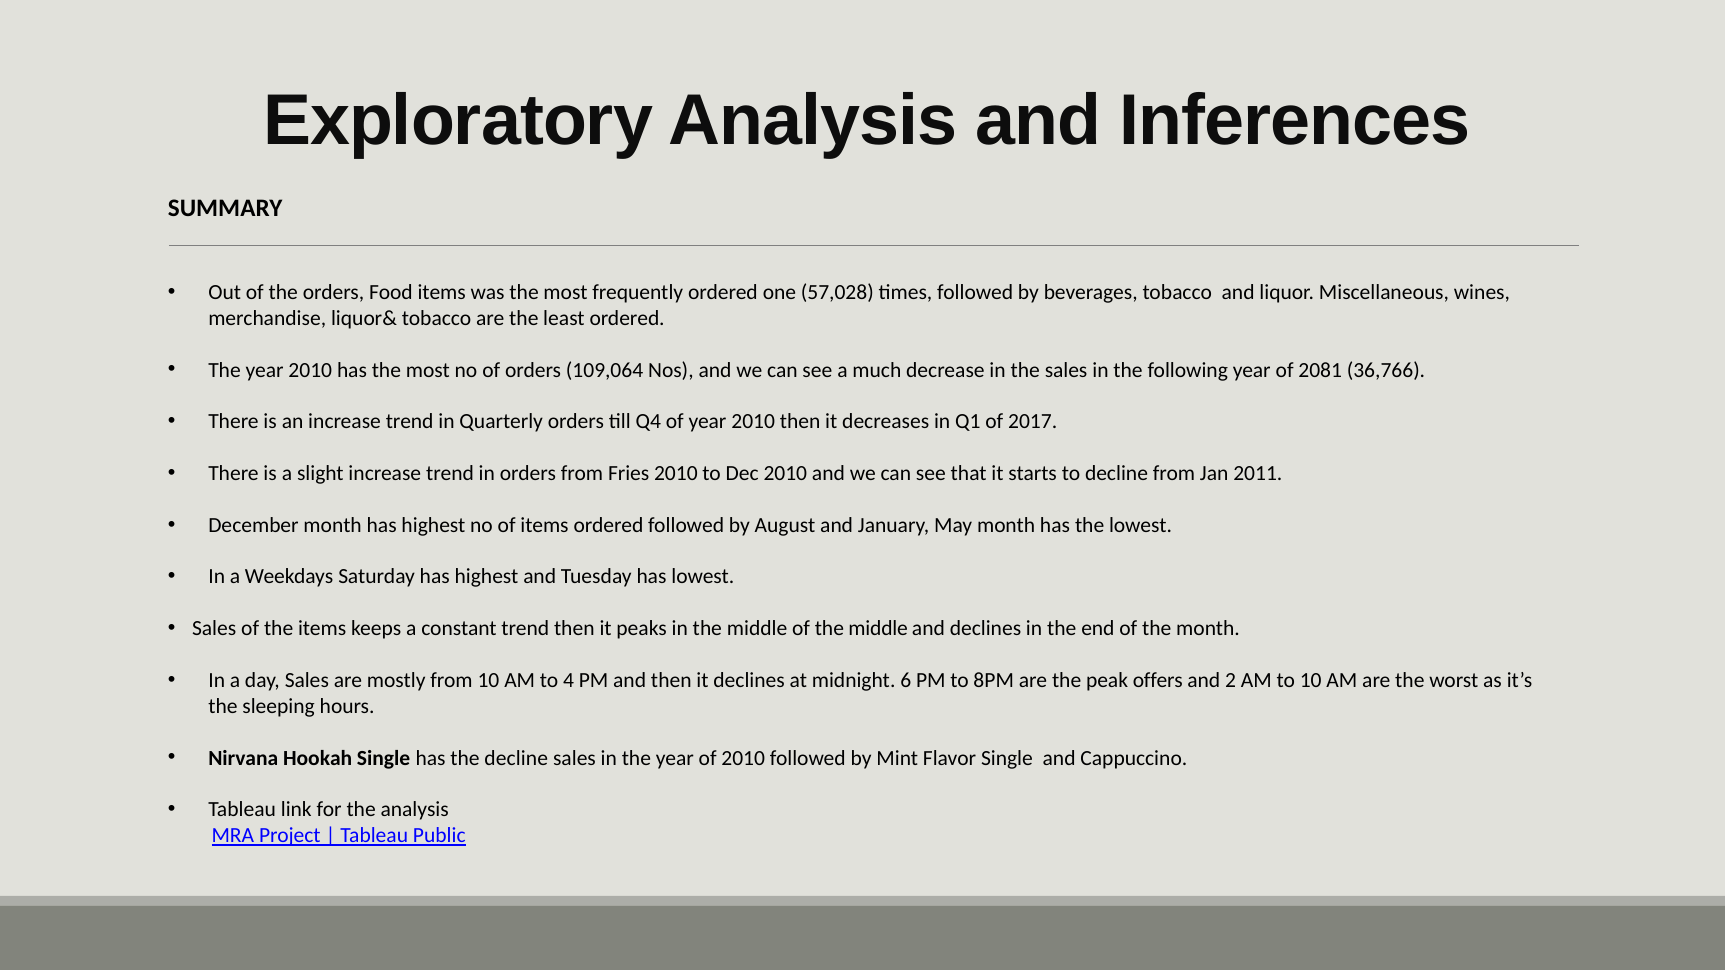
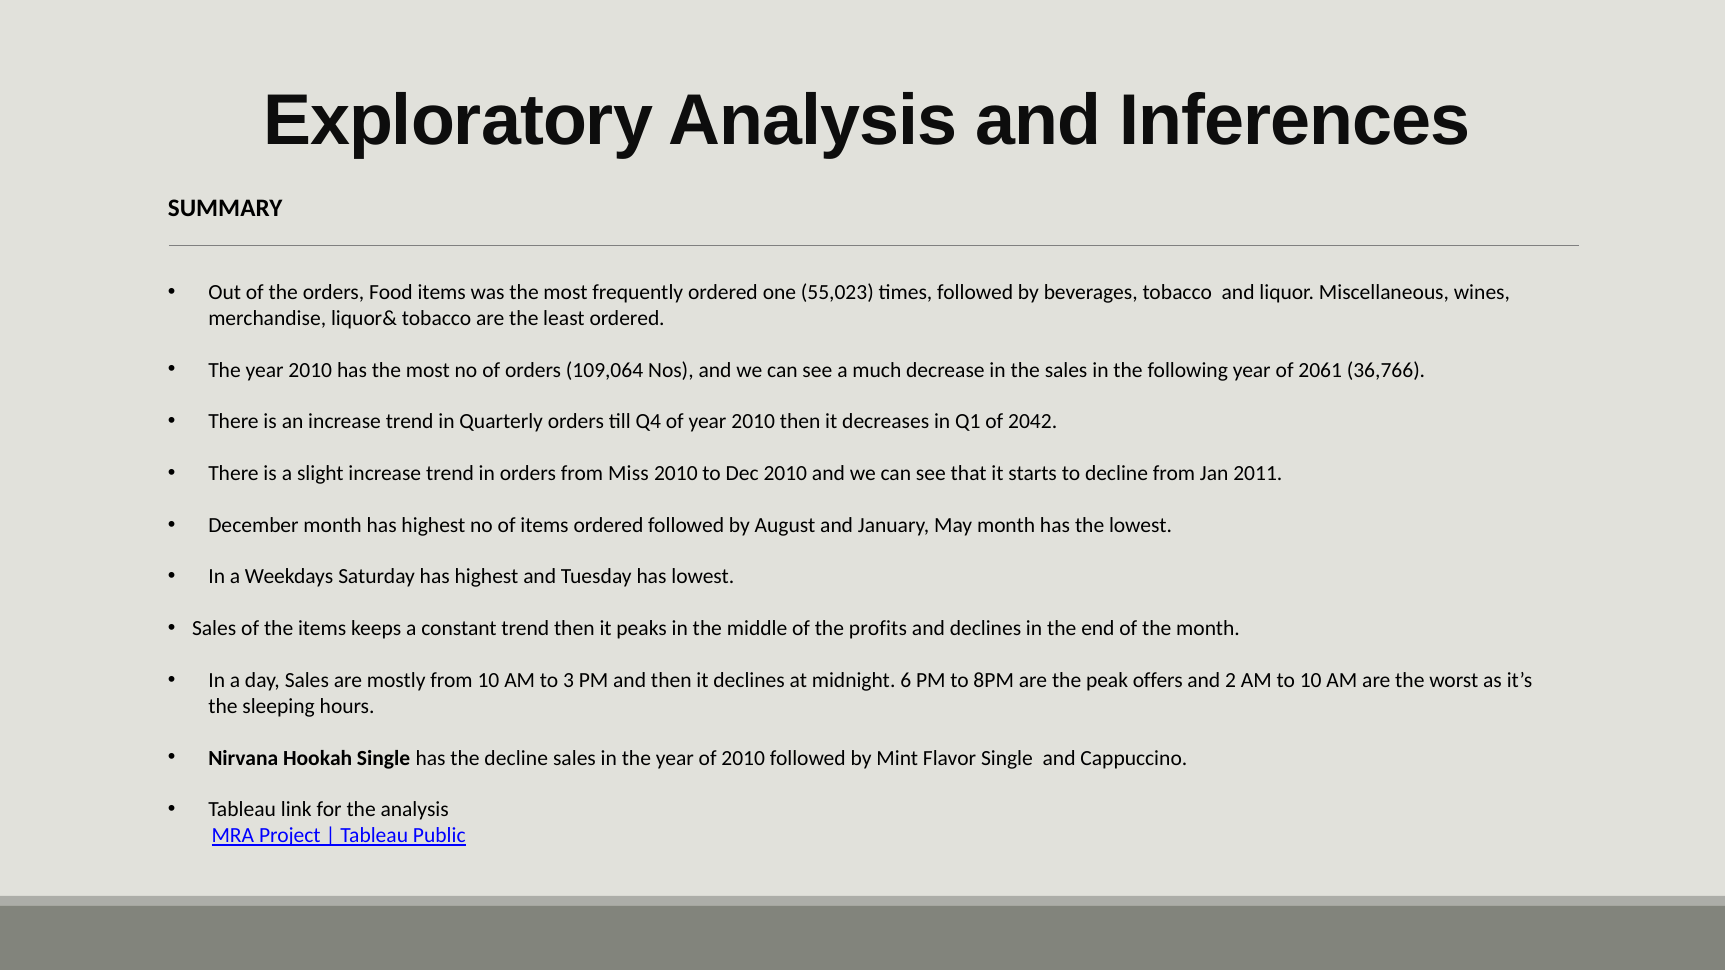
57,028: 57,028 -> 55,023
2081: 2081 -> 2061
2017: 2017 -> 2042
Fries: Fries -> Miss
of the middle: middle -> profits
4: 4 -> 3
